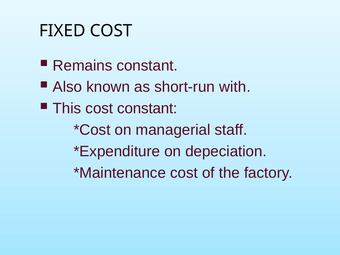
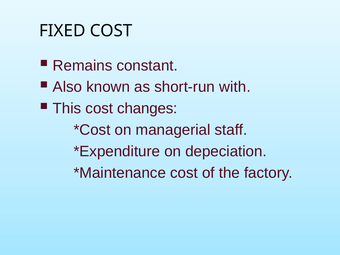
cost constant: constant -> changes
